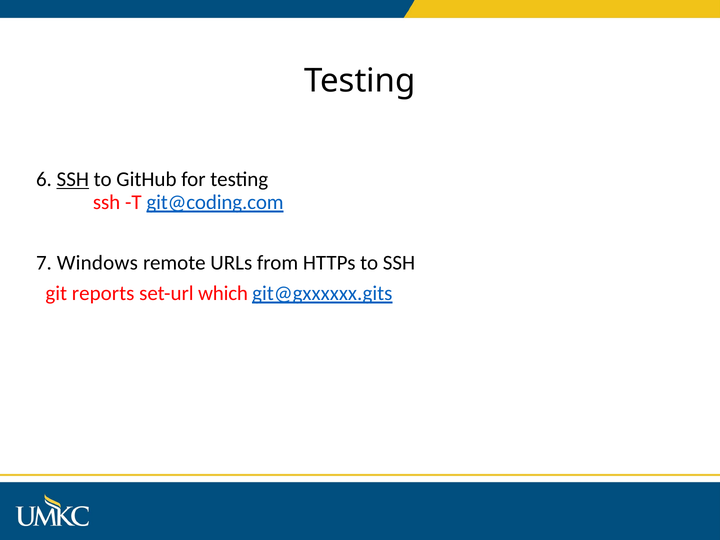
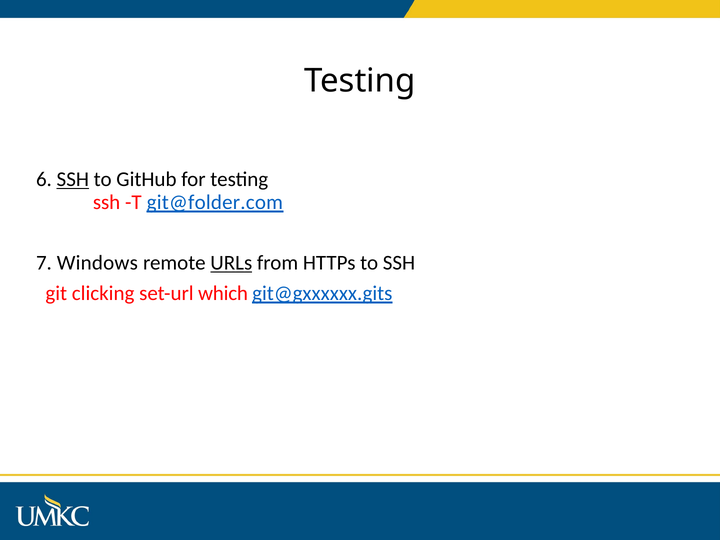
git@coding.com: git@coding.com -> git@folder.com
URLs underline: none -> present
reports: reports -> clicking
